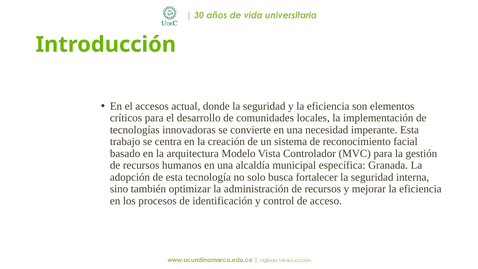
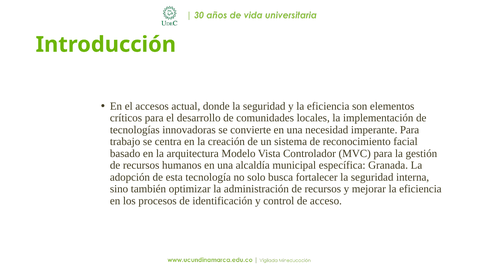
imperante Esta: Esta -> Para
